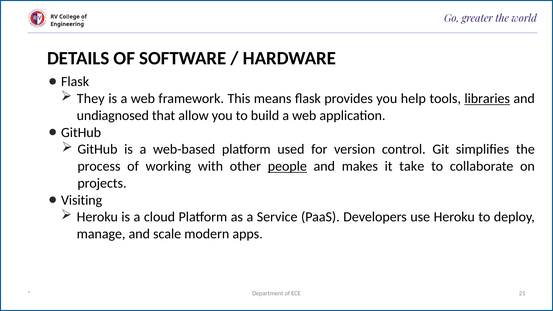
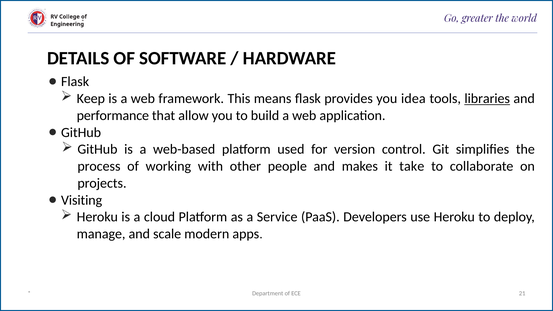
They: They -> Keep
help: help -> idea
undiagnosed: undiagnosed -> performance
people underline: present -> none
